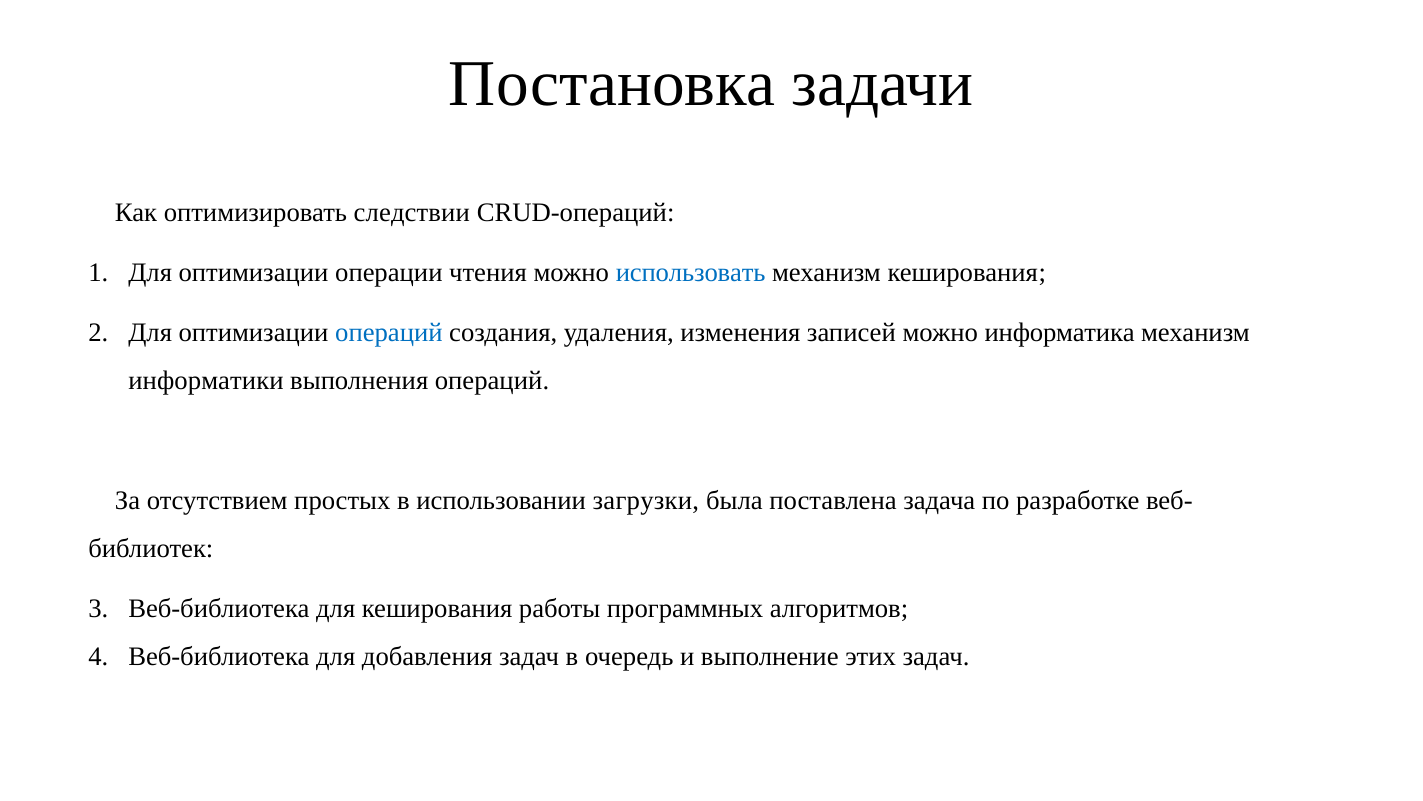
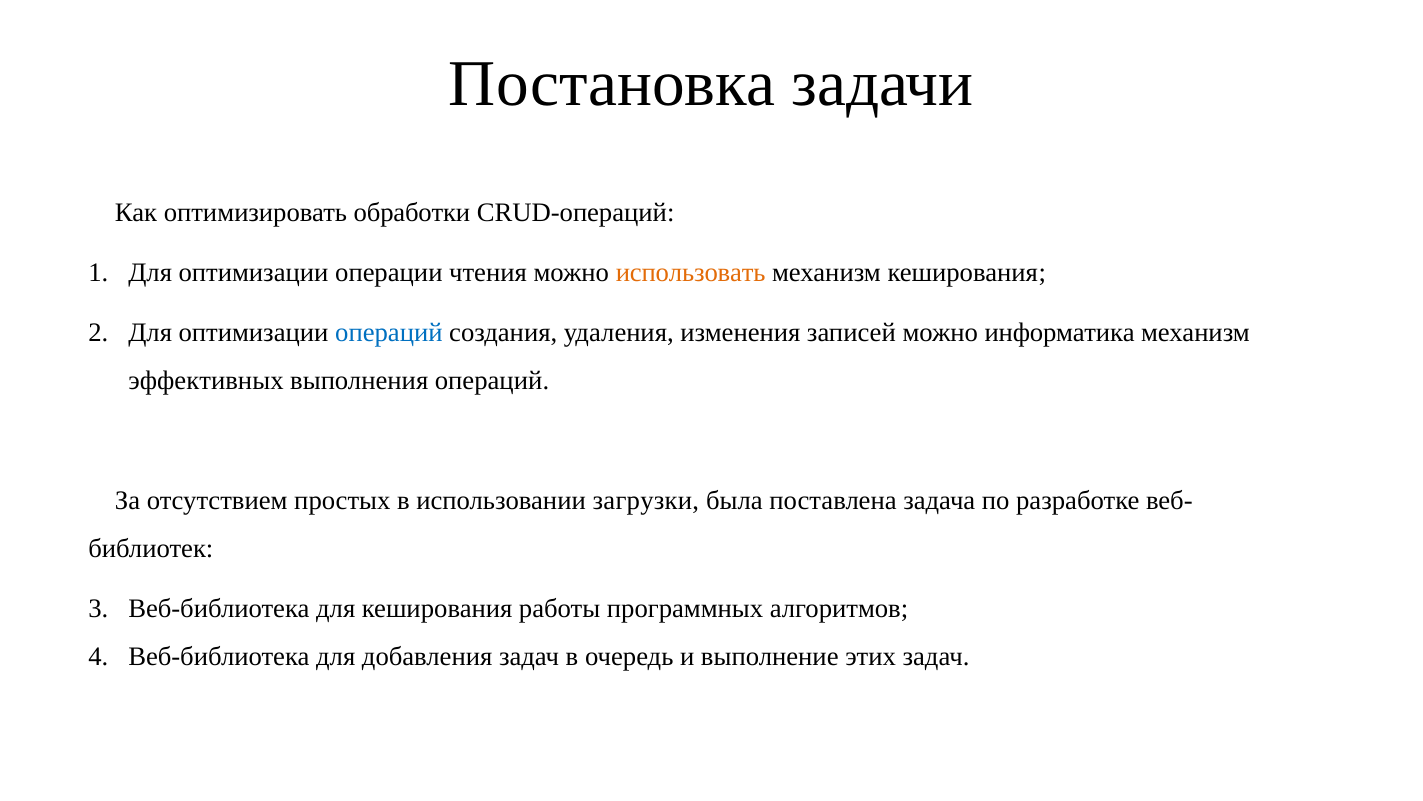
следствии: следствии -> обработки
использовать colour: blue -> orange
информатики: информатики -> эффективных
